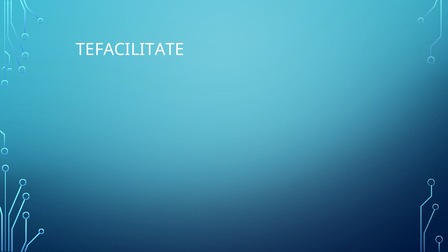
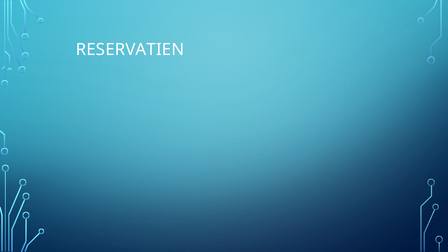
TEFACILITATE: TEFACILITATE -> RESERVATIEN
